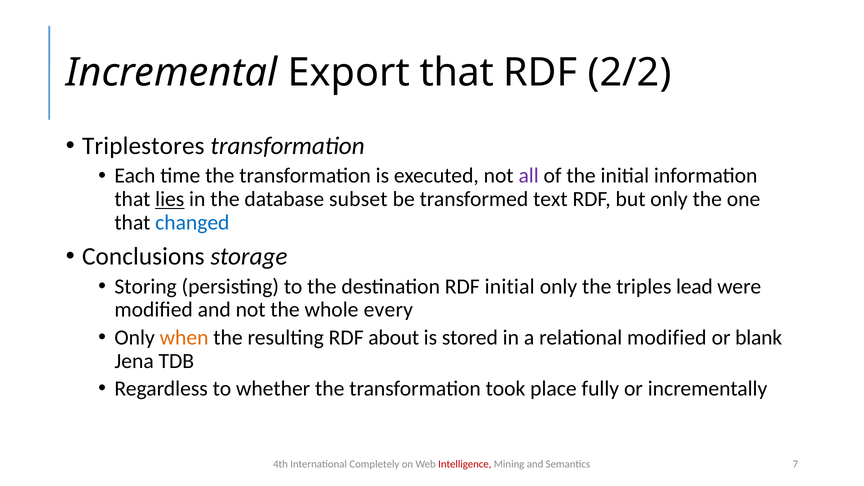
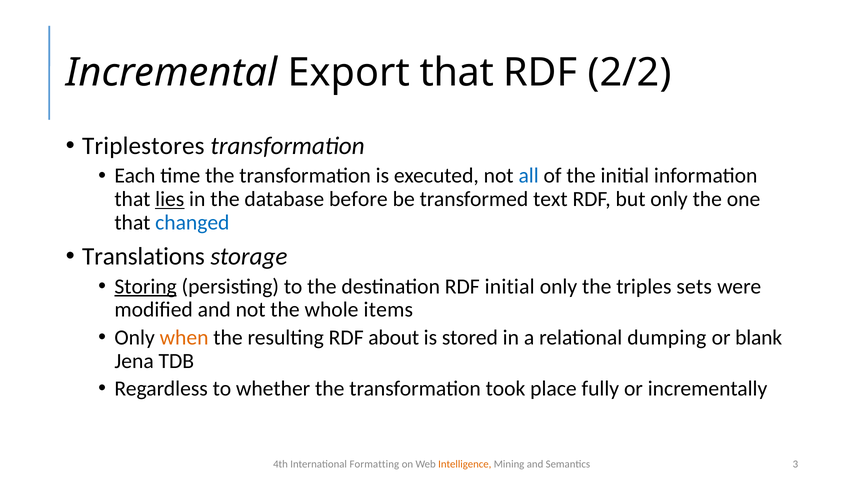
all colour: purple -> blue
subset: subset -> before
Conclusions: Conclusions -> Translations
Storing underline: none -> present
lead: lead -> sets
every: every -> items
relational modified: modified -> dumping
Completely: Completely -> Formatting
Intelligence colour: red -> orange
7: 7 -> 3
